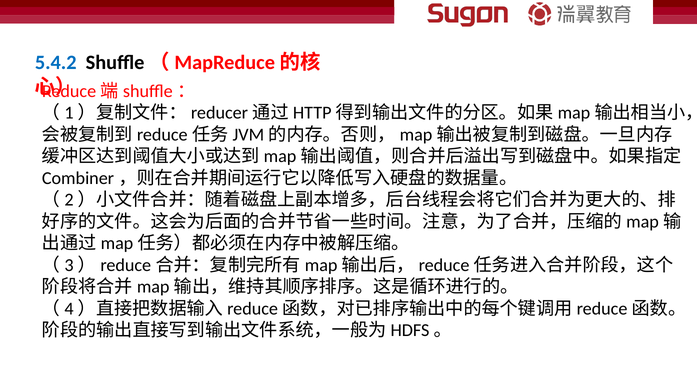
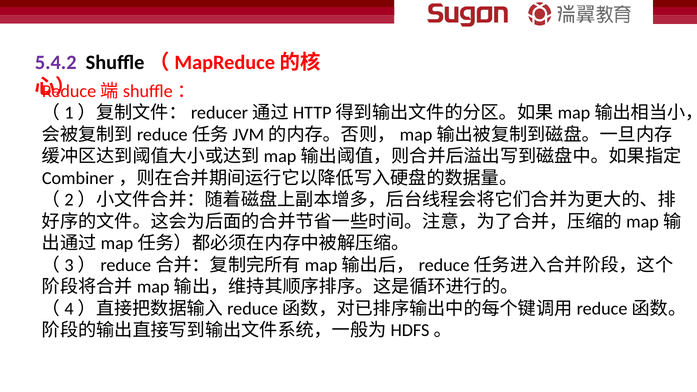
5.4.2 colour: blue -> purple
